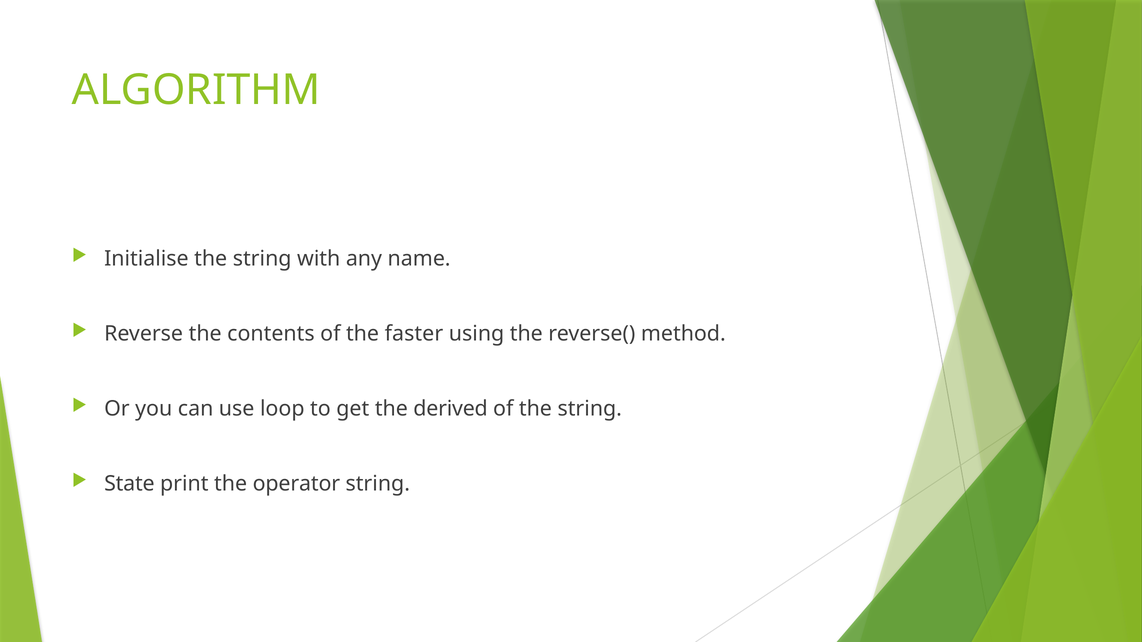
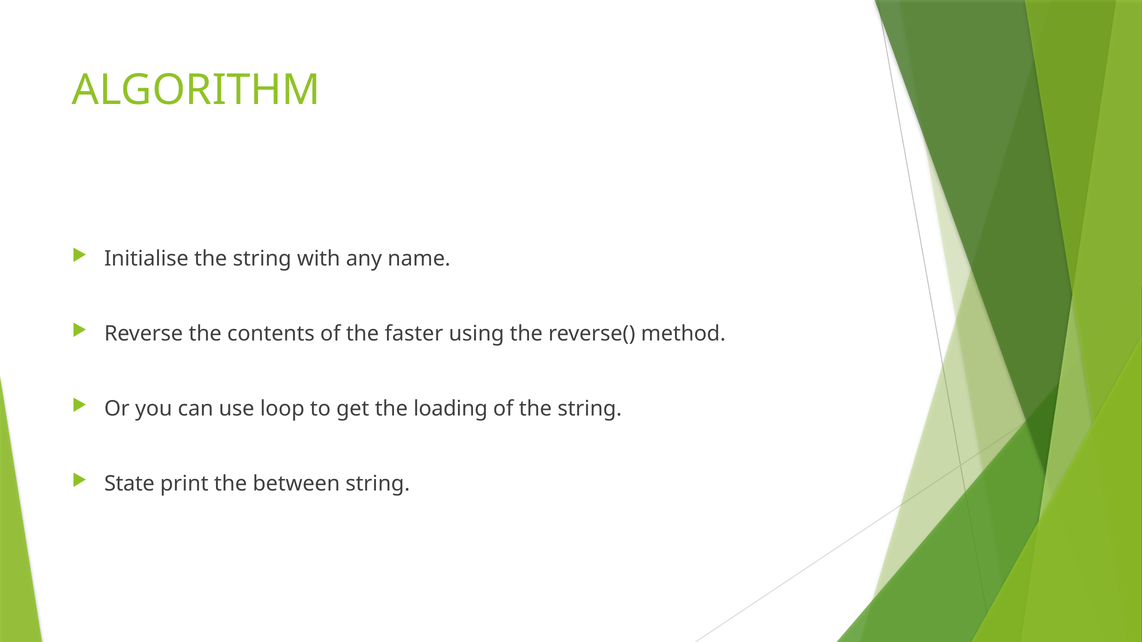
derived: derived -> loading
operator: operator -> between
